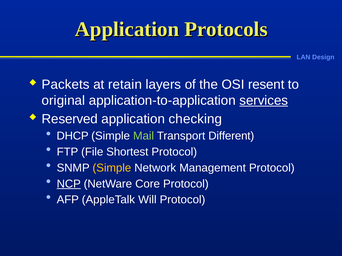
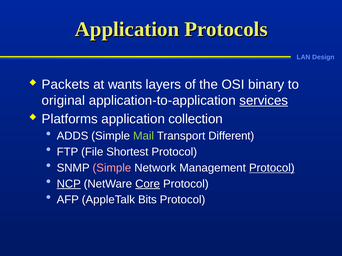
retain: retain -> wants
resent: resent -> binary
Reserved: Reserved -> Platforms
checking: checking -> collection
DHCP: DHCP -> ADDS
Simple at (112, 168) colour: yellow -> pink
Protocol at (272, 168) underline: none -> present
Core underline: none -> present
Will: Will -> Bits
